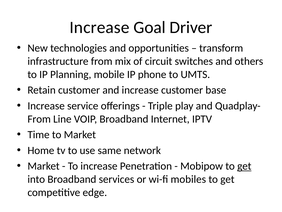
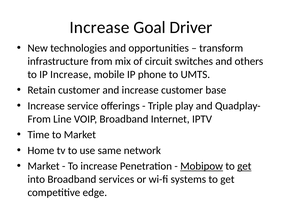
IP Planning: Planning -> Increase
Mobipow underline: none -> present
mobiles: mobiles -> systems
